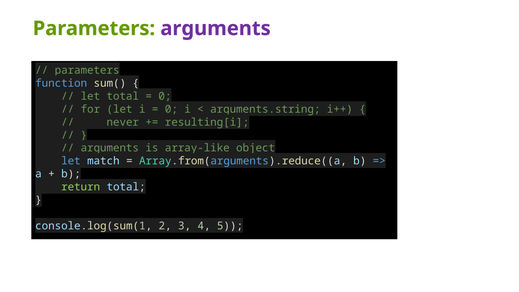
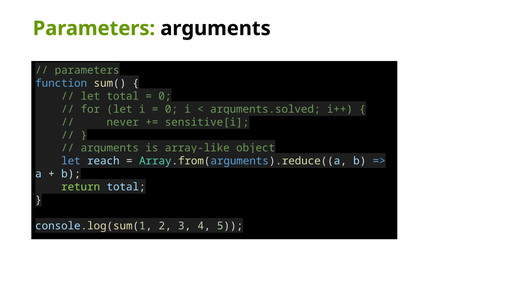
arguments at (216, 28) colour: purple -> black
arguments.string: arguments.string -> arguments.solved
resulting[i: resulting[i -> sensitive[i
match: match -> reach
